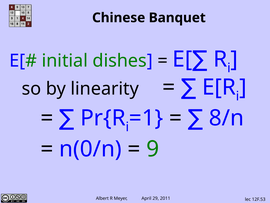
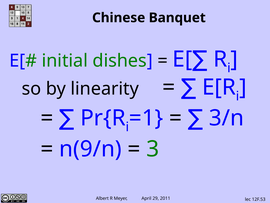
8/n: 8/n -> 3/n
n(0/n: n(0/n -> n(9/n
9: 9 -> 3
